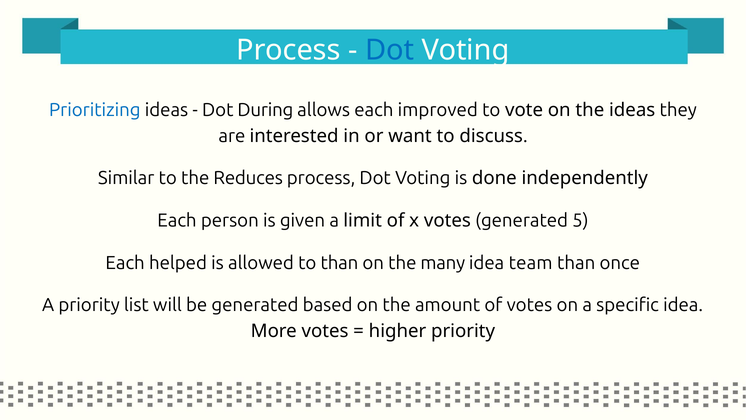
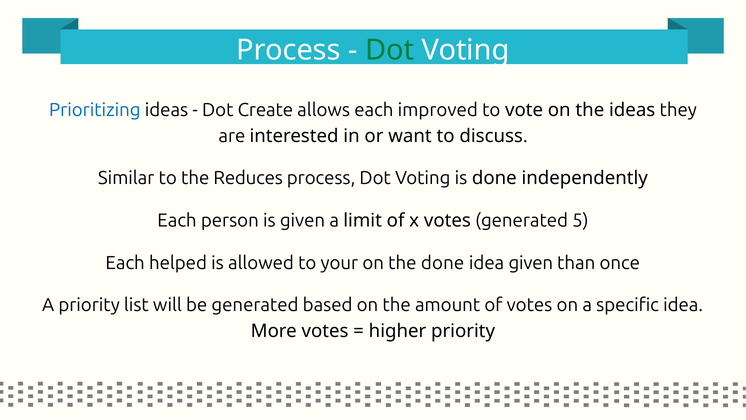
Dot at (390, 50) colour: blue -> green
During: During -> Create
to than: than -> your
the many: many -> done
idea team: team -> given
